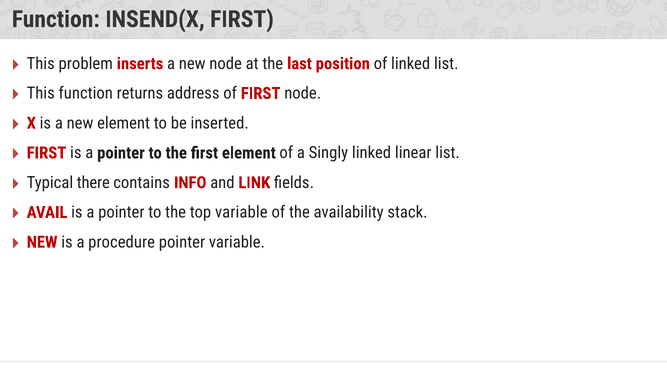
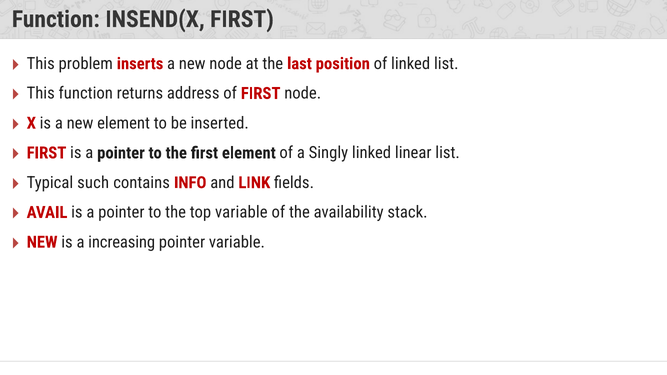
there: there -> such
procedure: procedure -> increasing
